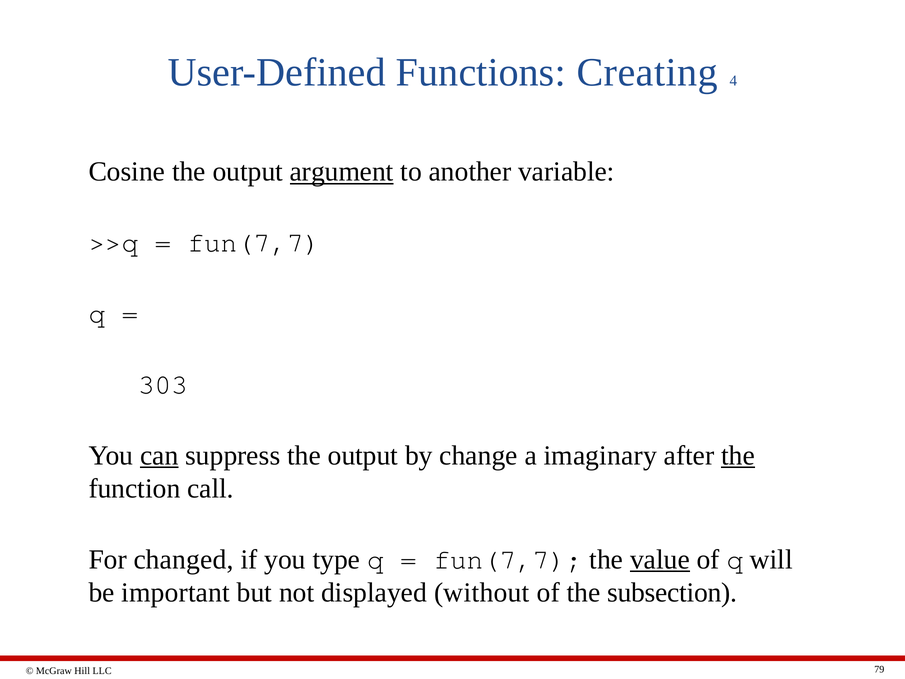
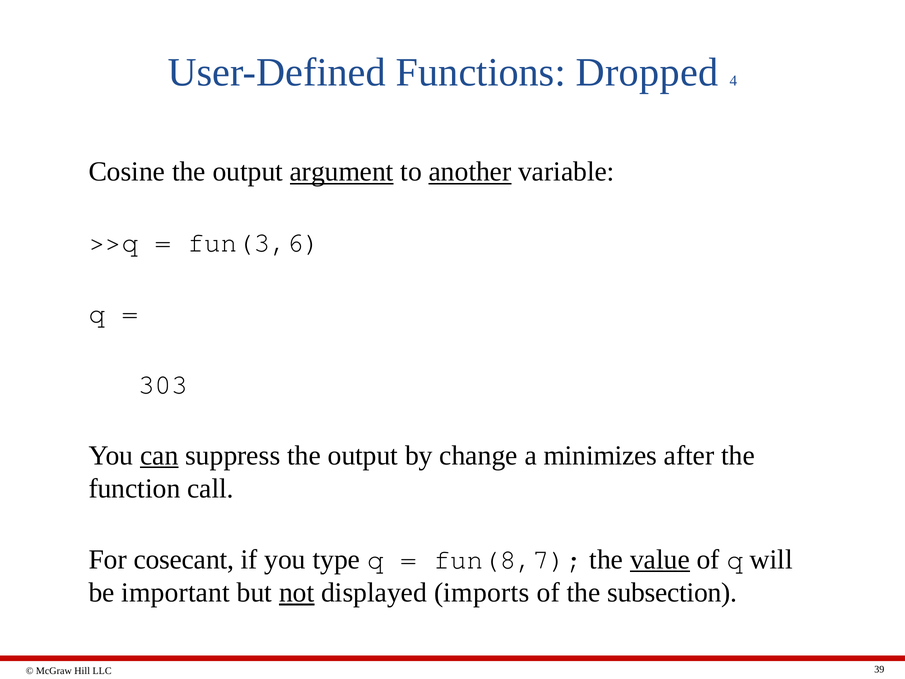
Creating: Creating -> Dropped
another underline: none -> present
fun(7,7 at (254, 243): fun(7,7 -> fun(3,6
imaginary: imaginary -> minimizes
the at (738, 455) underline: present -> none
changed: changed -> cosecant
fun(7,7 at (508, 559): fun(7,7 -> fun(8,7
not underline: none -> present
without: without -> imports
79: 79 -> 39
